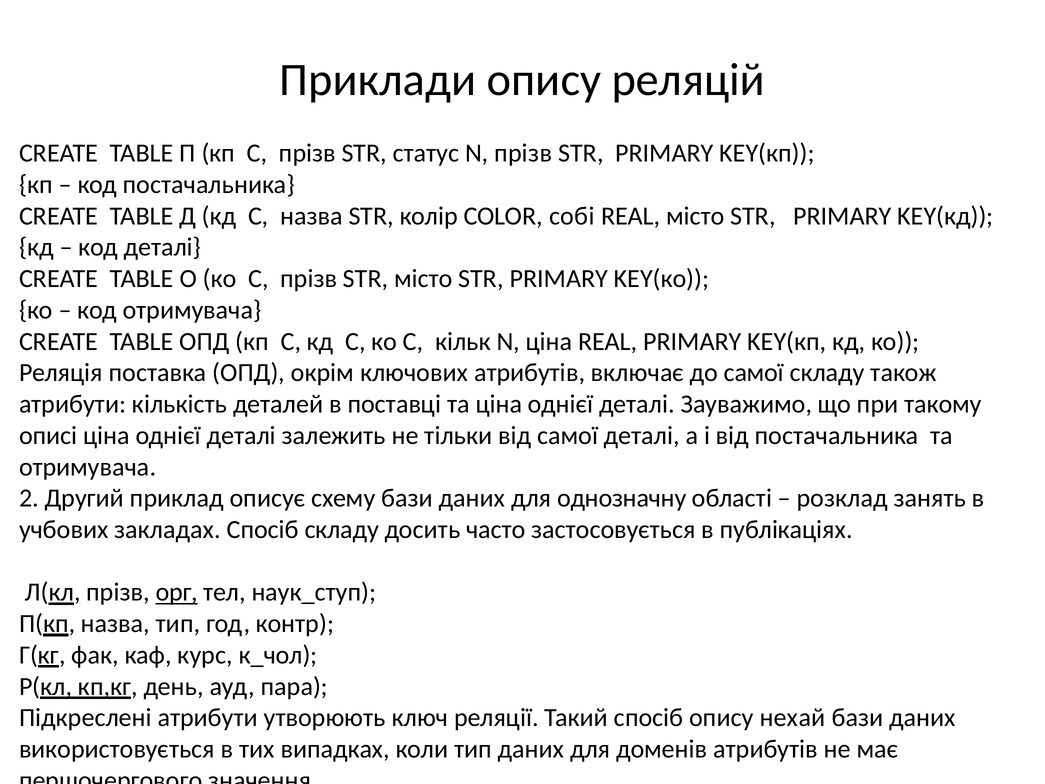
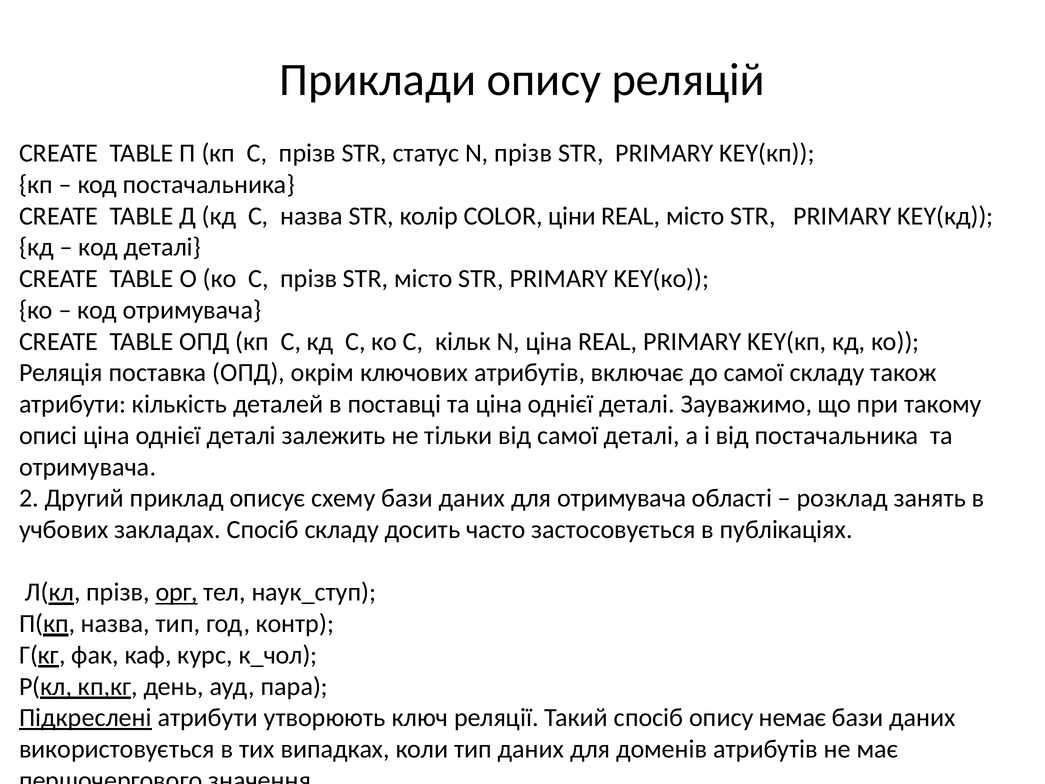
собі: собі -> ціни
для однозначну: однозначну -> отримувача
Підкреслені underline: none -> present
нехай: нехай -> немає
